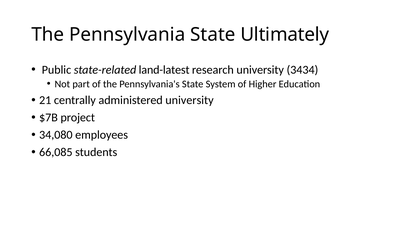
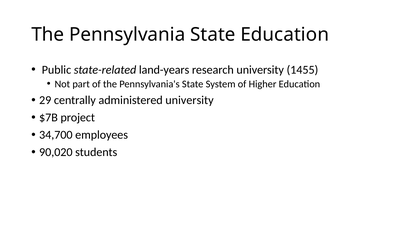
State Ultimately: Ultimately -> Education
land-latest: land-latest -> land-years
3434: 3434 -> 1455
21: 21 -> 29
34,080: 34,080 -> 34,700
66,085: 66,085 -> 90,020
